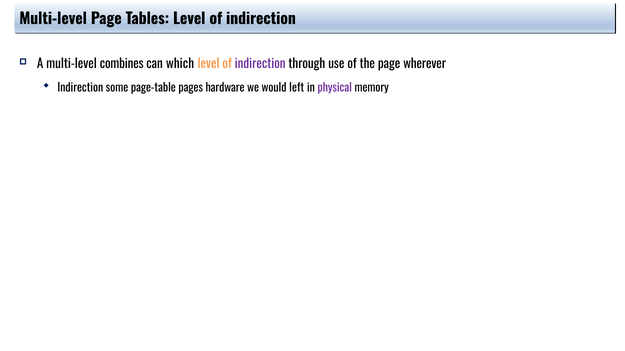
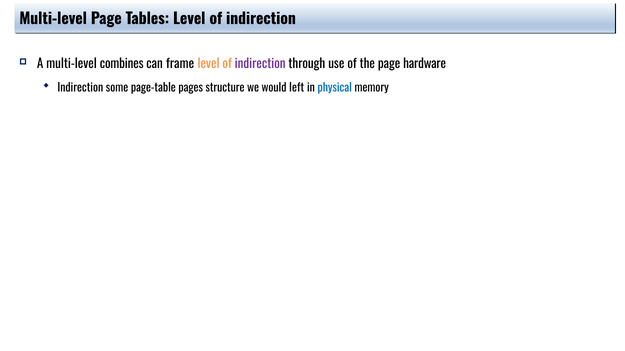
which: which -> frame
wherever: wherever -> hardware
hardware: hardware -> structure
physical colour: purple -> blue
